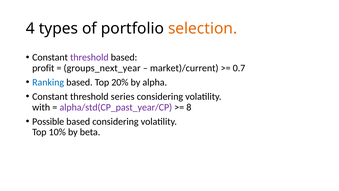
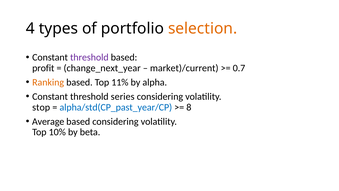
groups_next_year: groups_next_year -> change_next_year
Ranking colour: blue -> orange
20%: 20% -> 11%
with: with -> stop
alpha/std(CP_past_year/CP colour: purple -> blue
Possible: Possible -> Average
